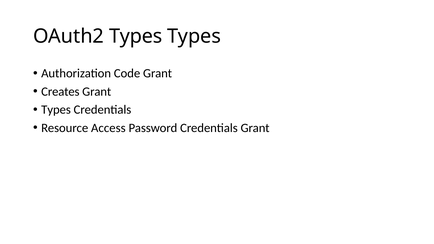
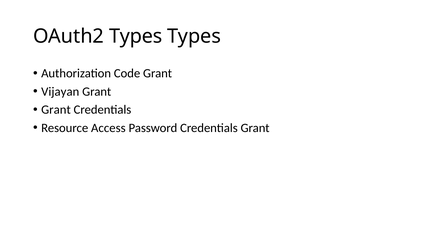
Creates: Creates -> Vijayan
Types at (56, 110): Types -> Grant
